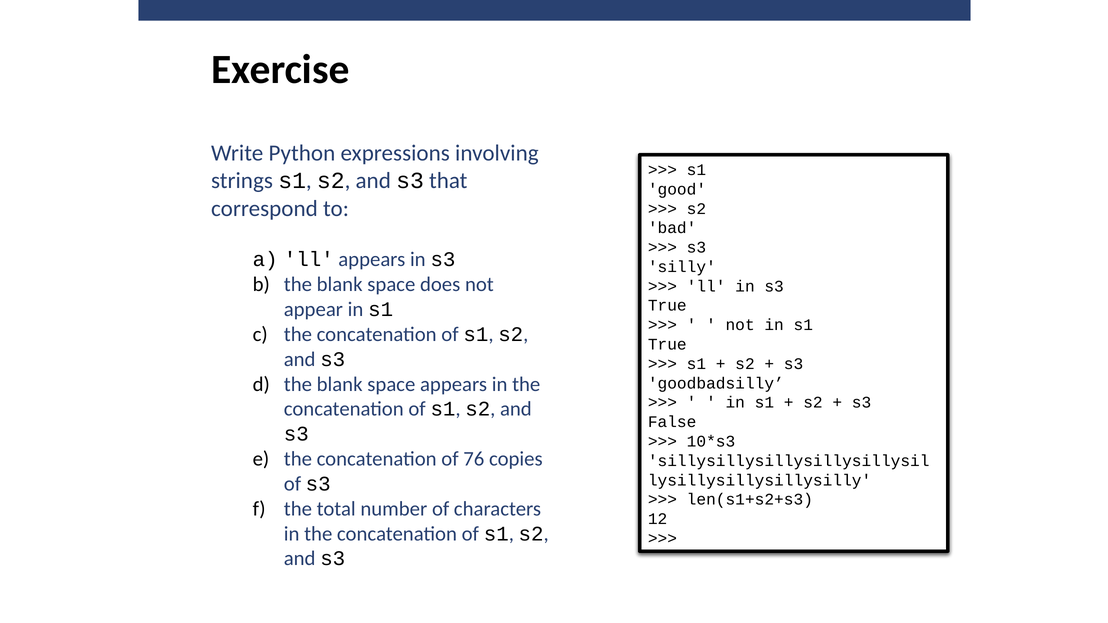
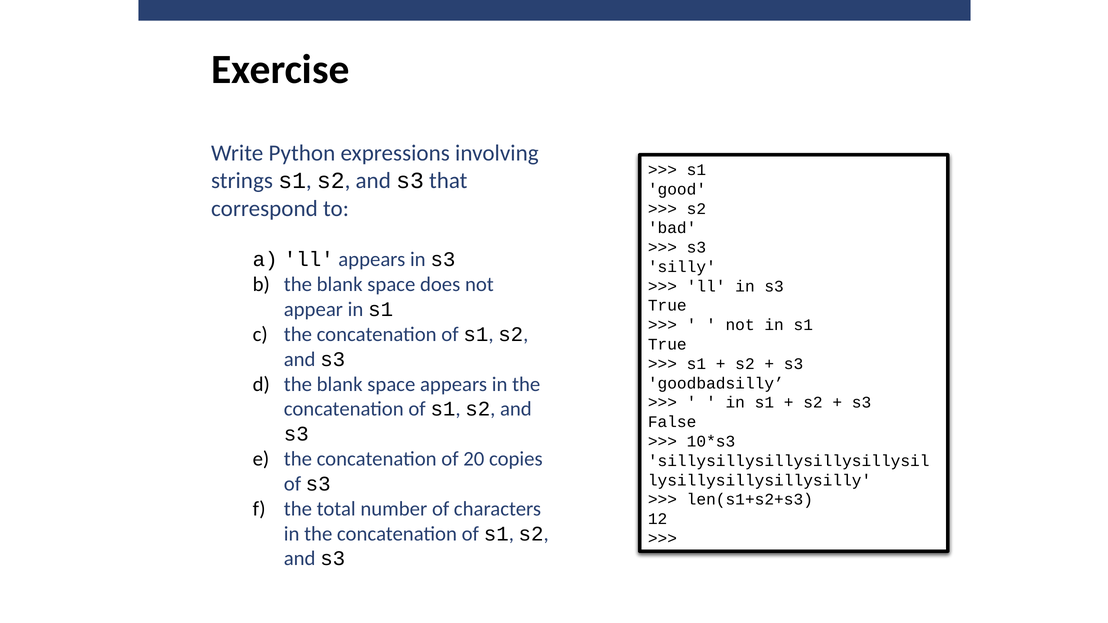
76: 76 -> 20
